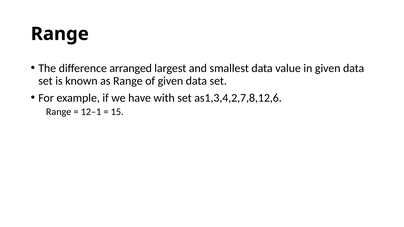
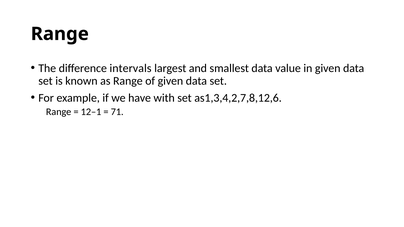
arranged: arranged -> intervals
15: 15 -> 71
